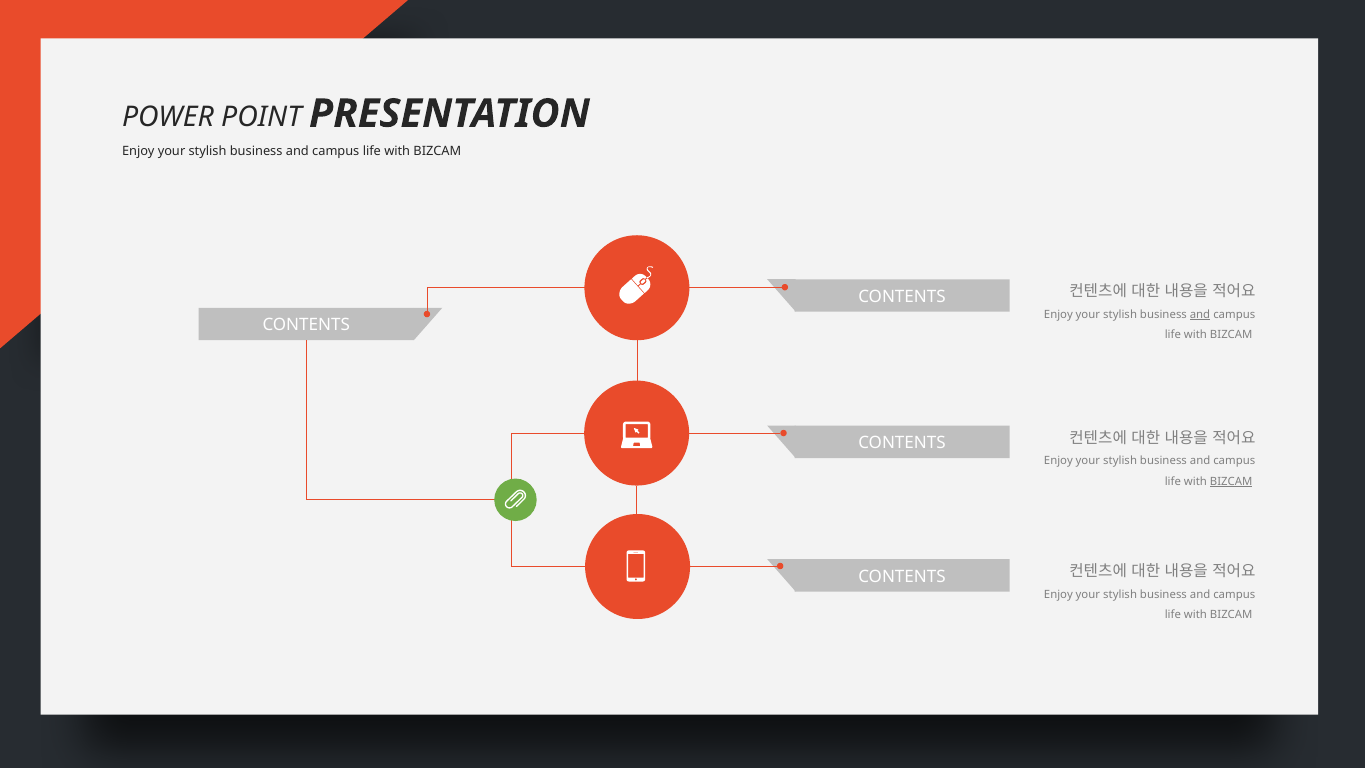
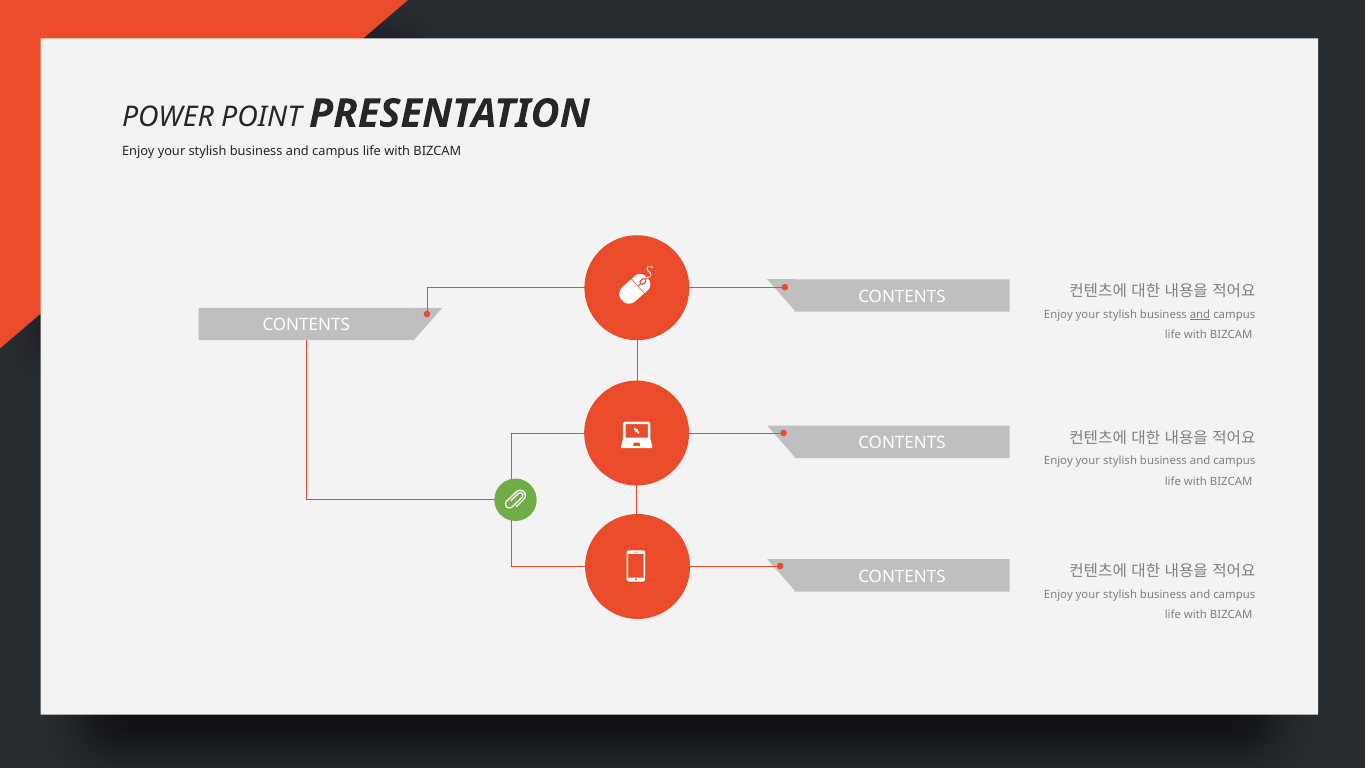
BIZCAM at (1231, 481) underline: present -> none
